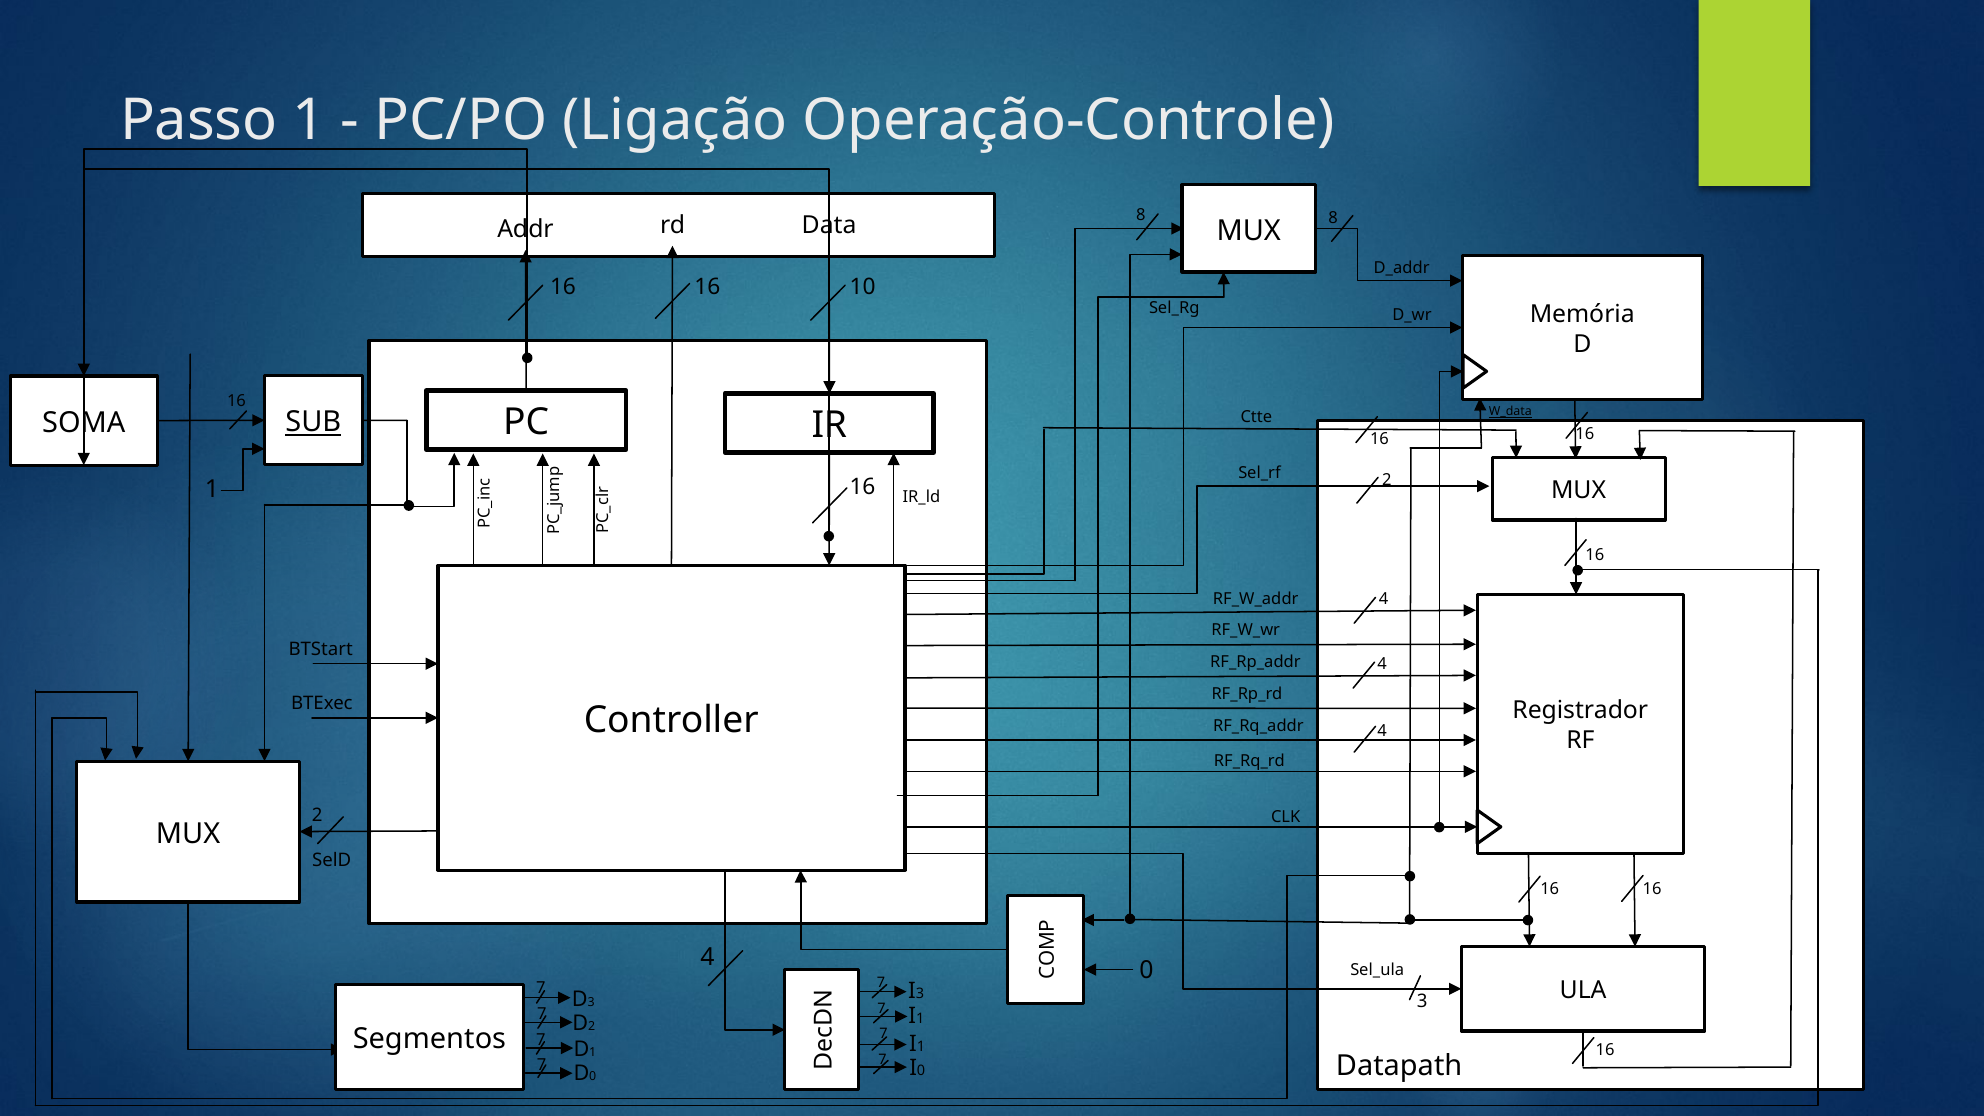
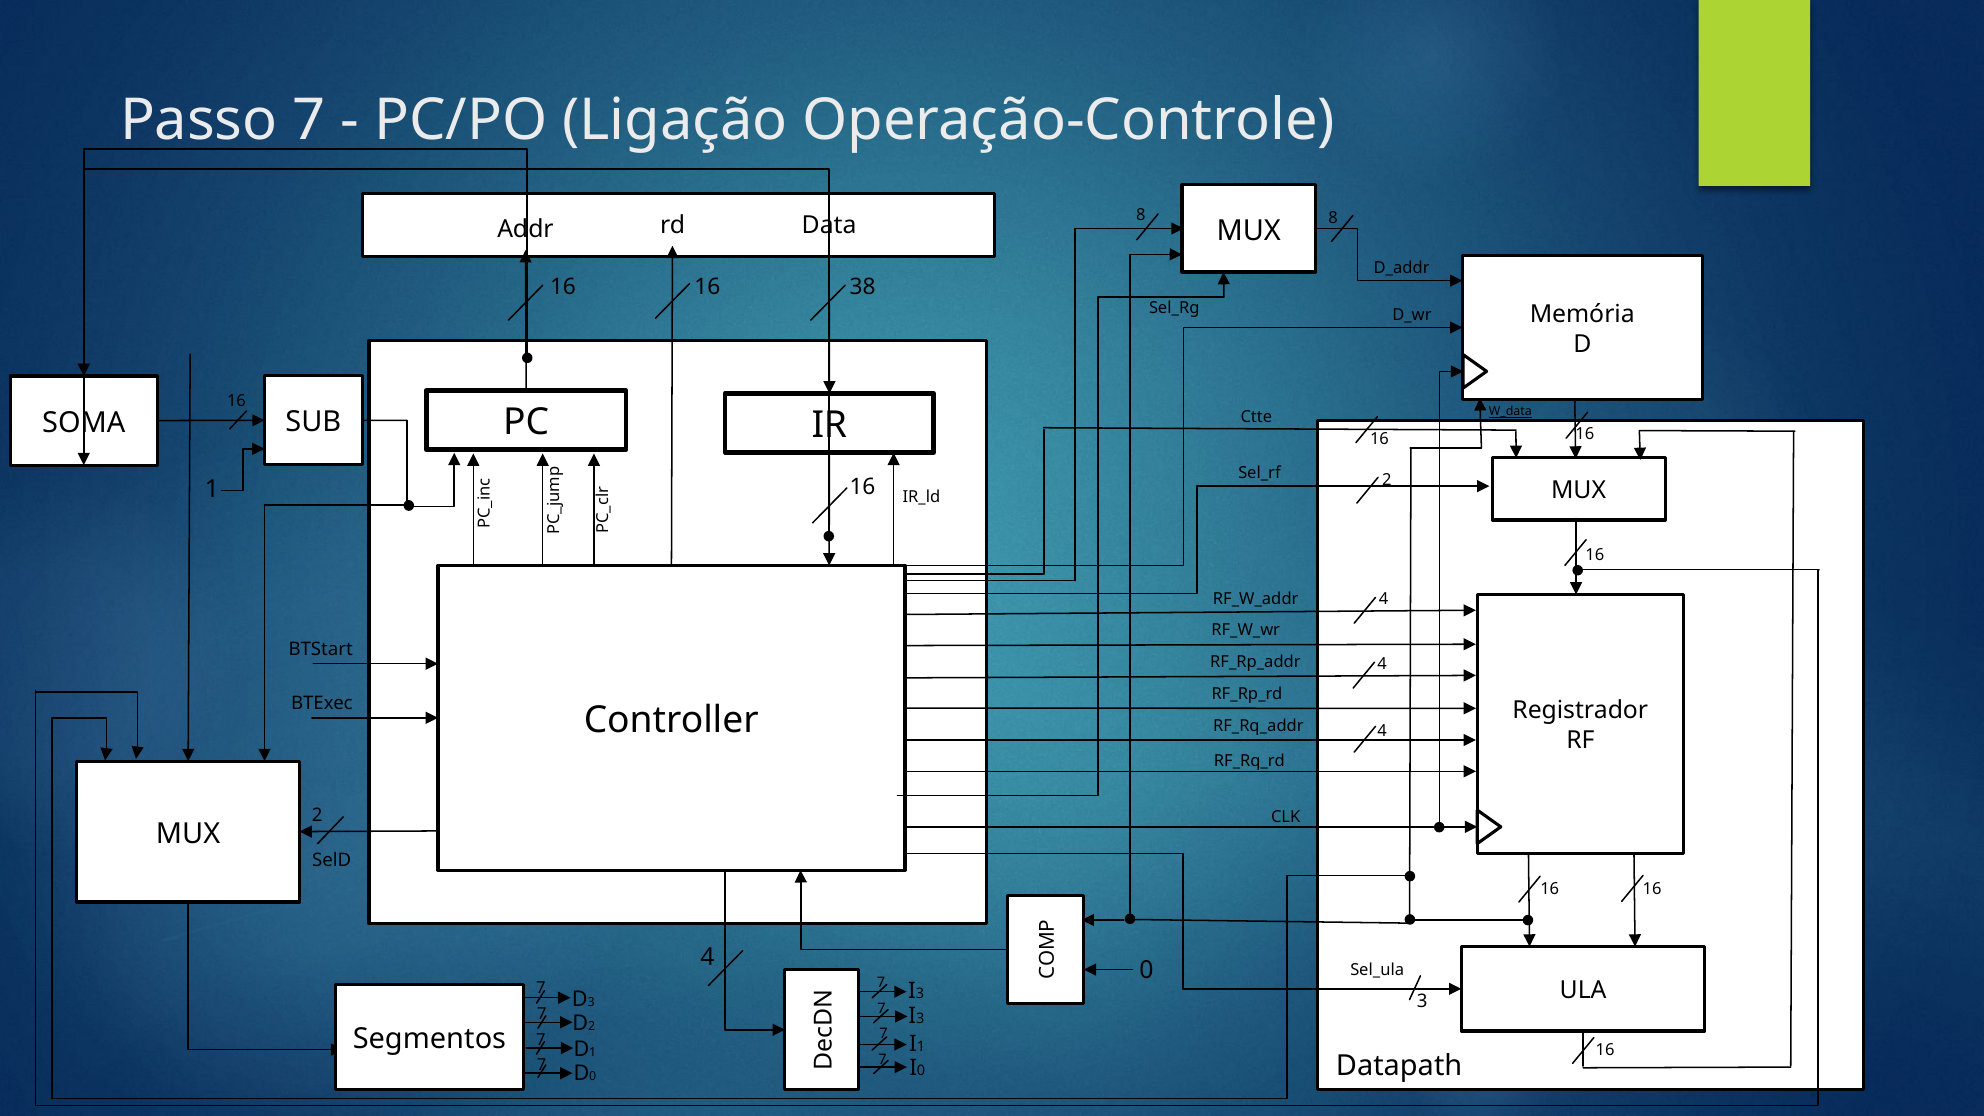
Passo 1: 1 -> 7
10: 10 -> 38
SUB underline: present -> none
1 at (920, 1019): 1 -> 3
